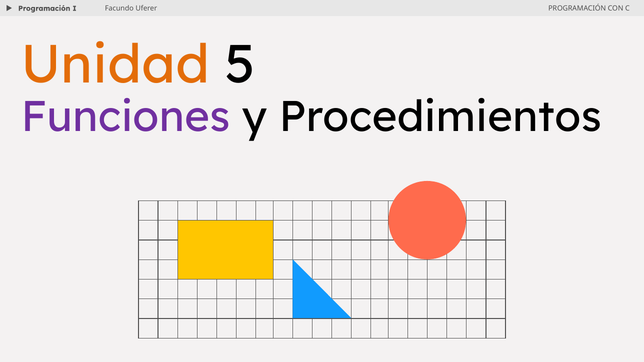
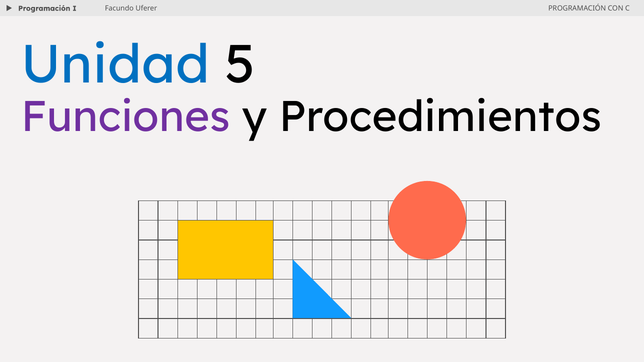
Unidad colour: orange -> blue
